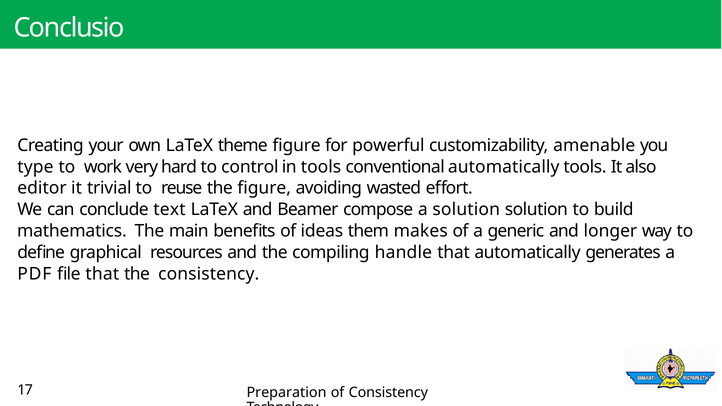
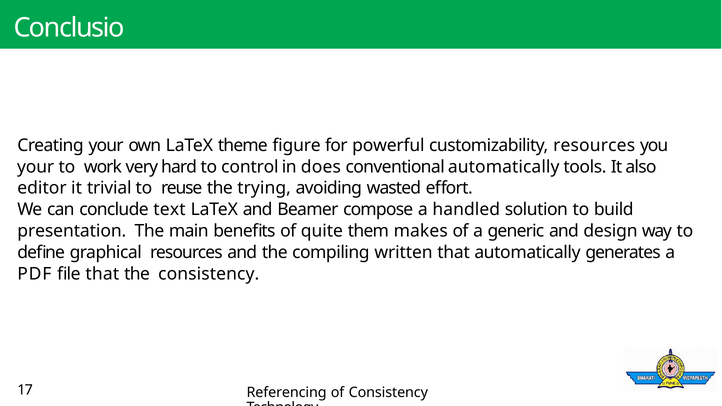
customizability amenable: amenable -> resources
type at (35, 167): type -> your
in tools: tools -> does
the figure: figure -> trying
a solution: solution -> handled
mathematics: mathematics -> presentation
ideas: ideas -> quite
longer: longer -> design
handle: handle -> written
Preparation: Preparation -> Referencing
